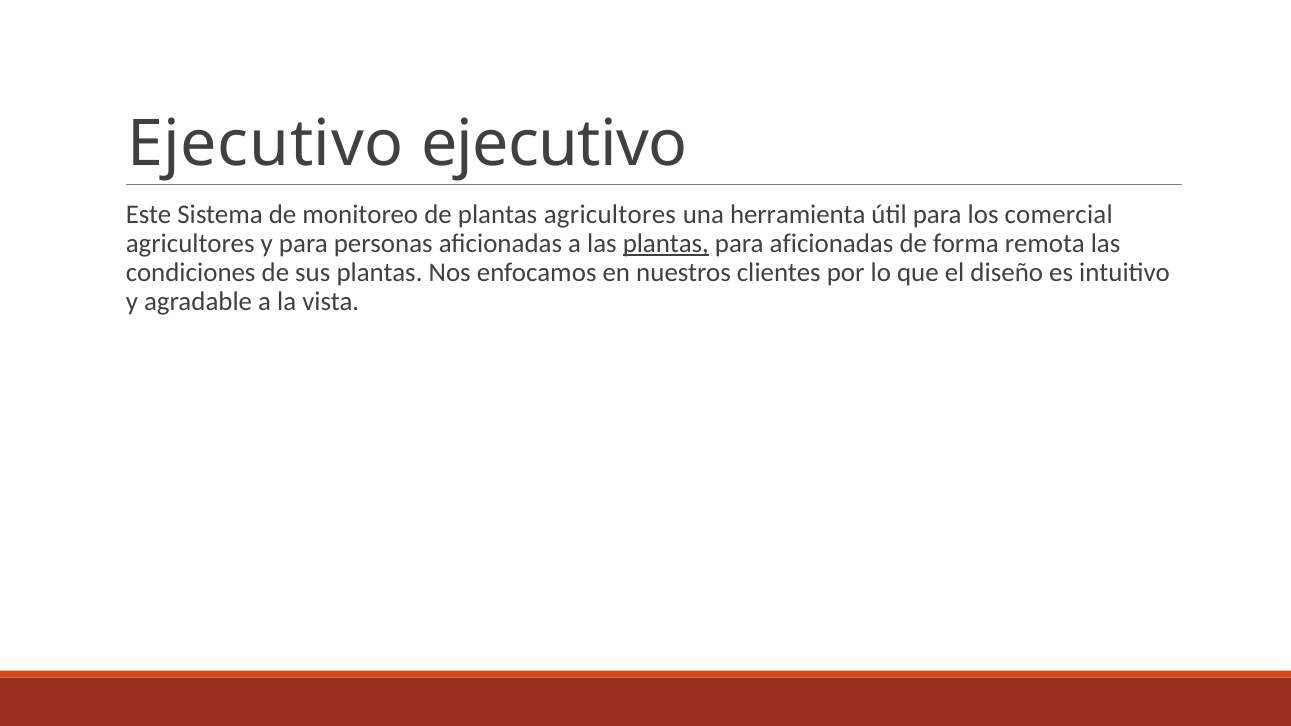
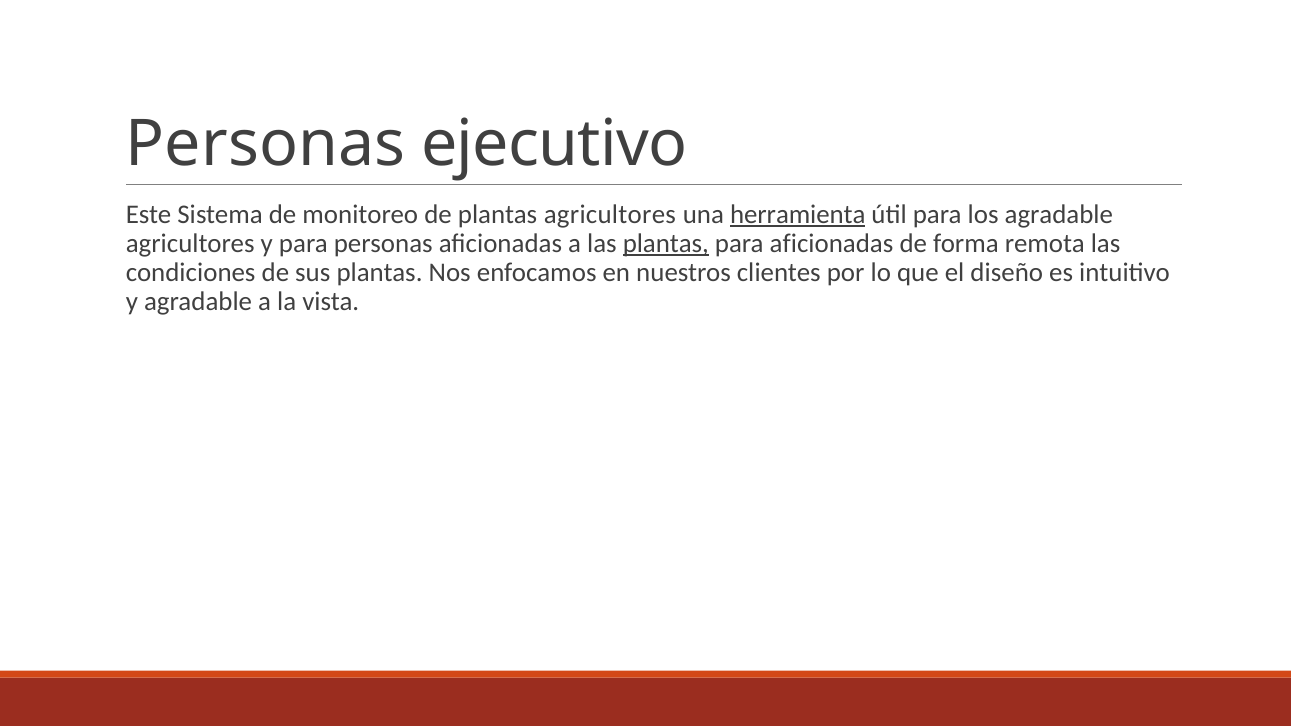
Ejecutivo at (265, 145): Ejecutivo -> Personas
herramienta underline: none -> present
los comercial: comercial -> agradable
